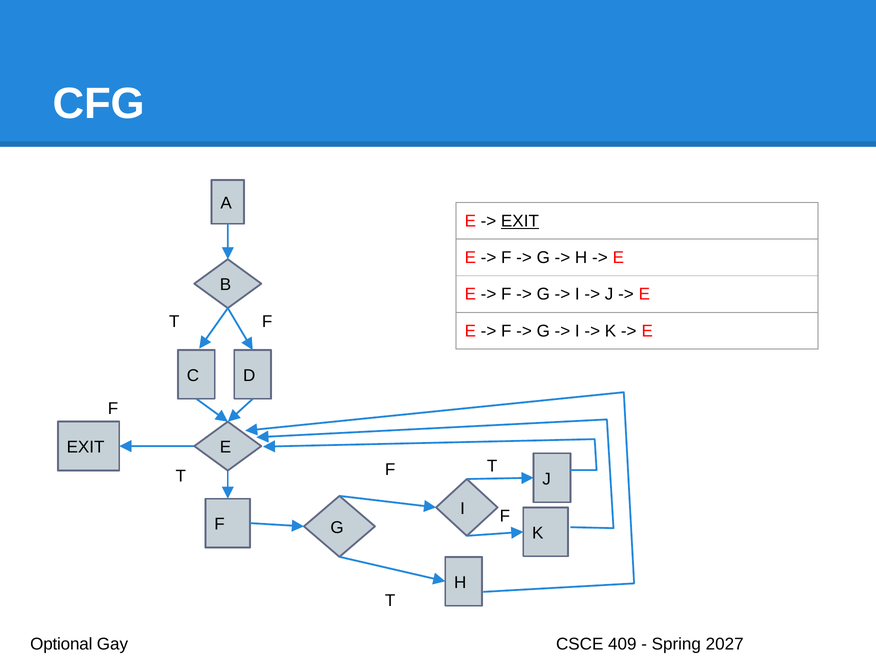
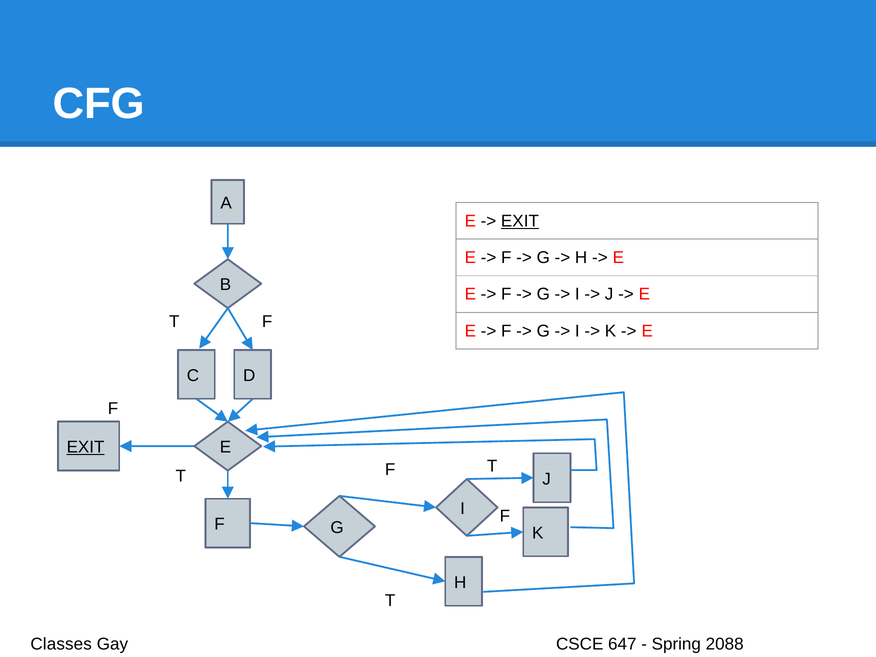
EXIT at (86, 447) underline: none -> present
Optional: Optional -> Classes
409: 409 -> 647
2027: 2027 -> 2088
